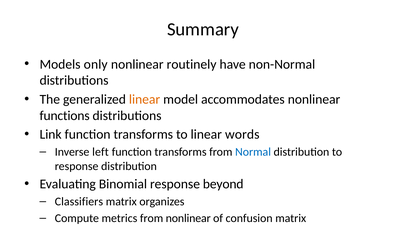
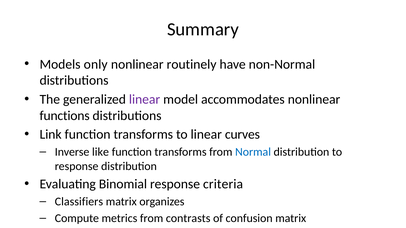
linear at (145, 100) colour: orange -> purple
words: words -> curves
left: left -> like
response beyond: beyond -> criteria
from nonlinear: nonlinear -> contrasts
